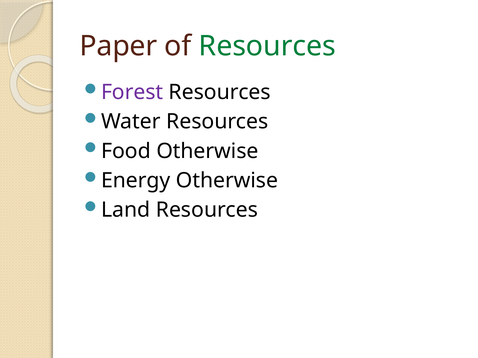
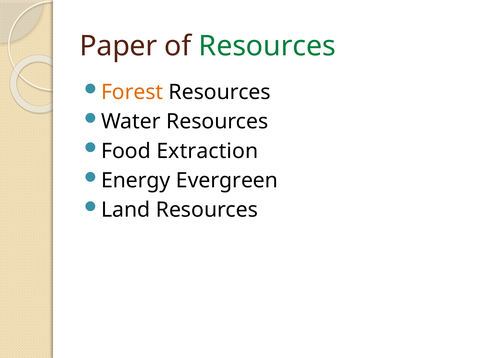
Forest colour: purple -> orange
Food Otherwise: Otherwise -> Extraction
Energy Otherwise: Otherwise -> Evergreen
